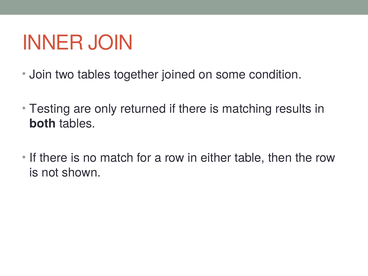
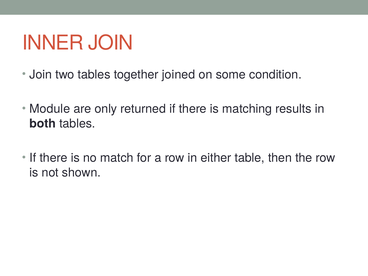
Testing: Testing -> Module
